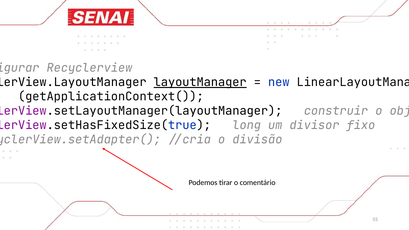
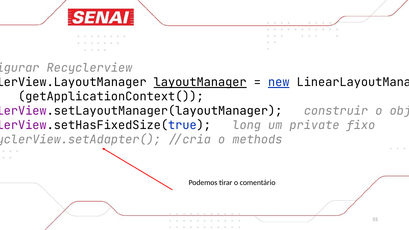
new underline: none -> present
divisor: divisor -> private
divisão: divisão -> methods
